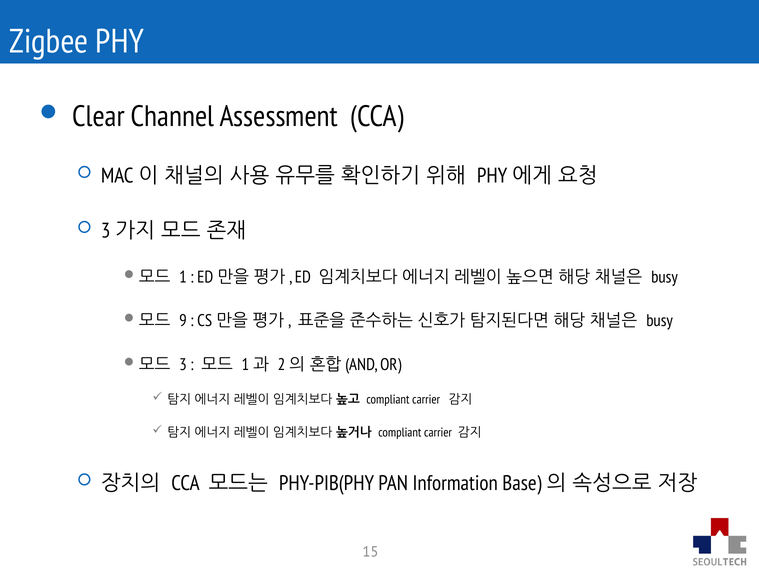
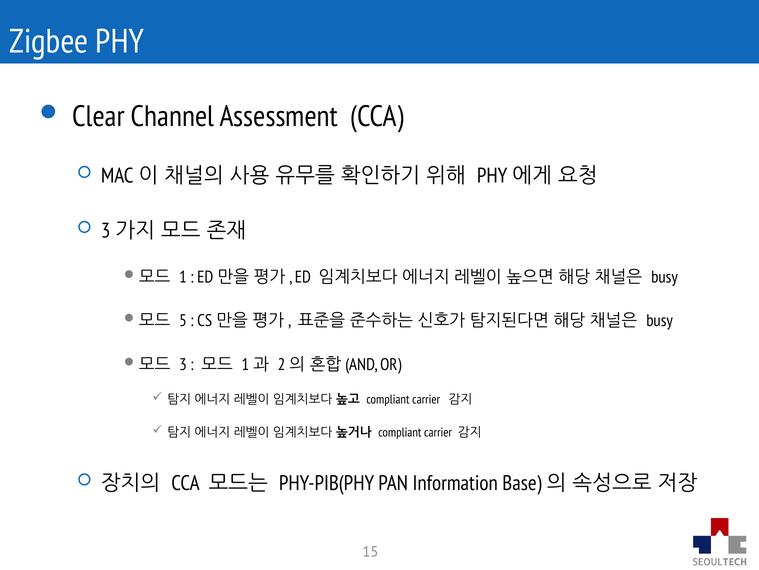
9: 9 -> 5
